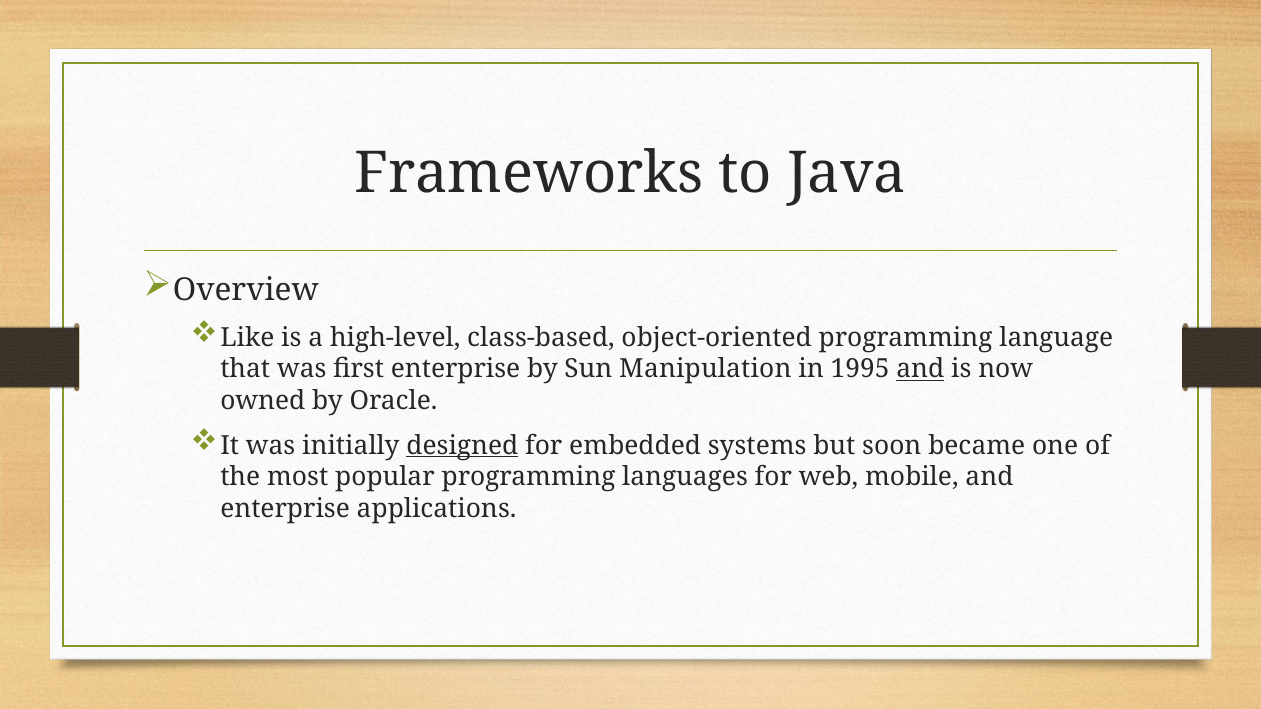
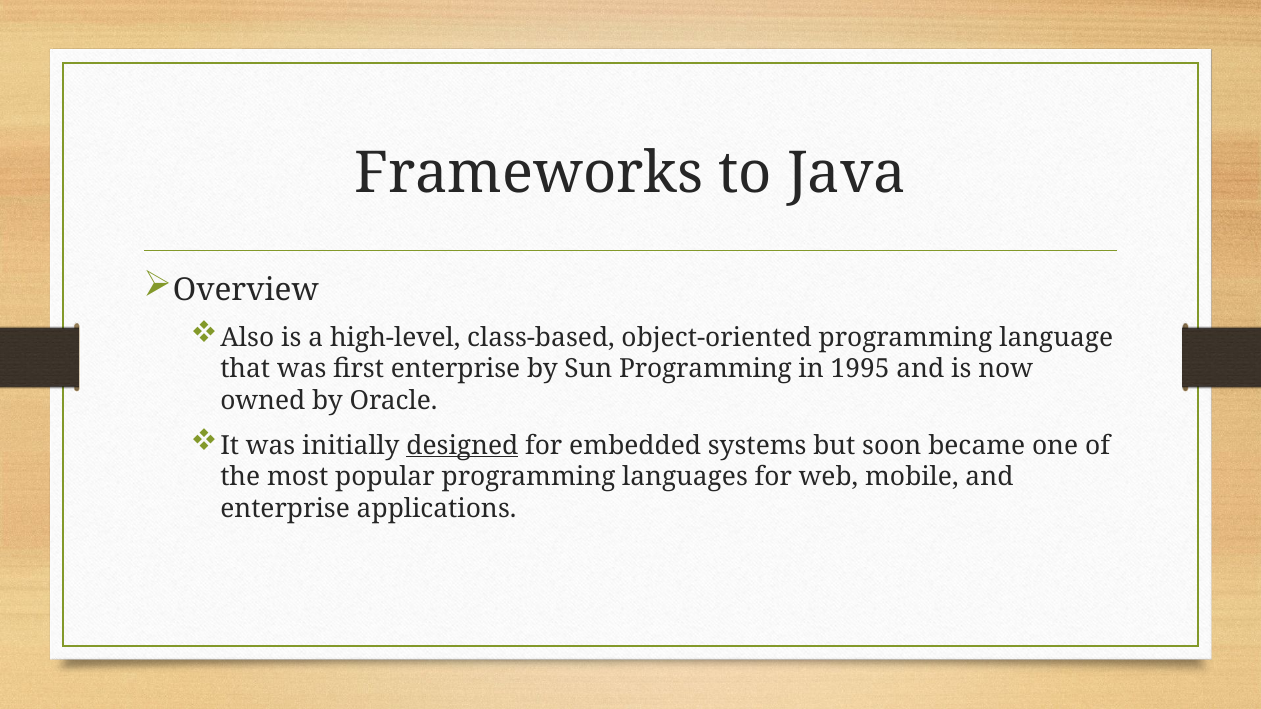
Like: Like -> Also
Sun Manipulation: Manipulation -> Programming
and at (920, 369) underline: present -> none
